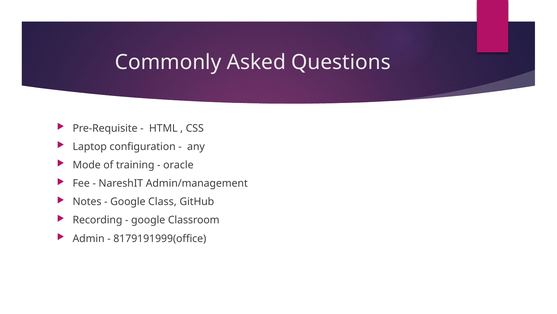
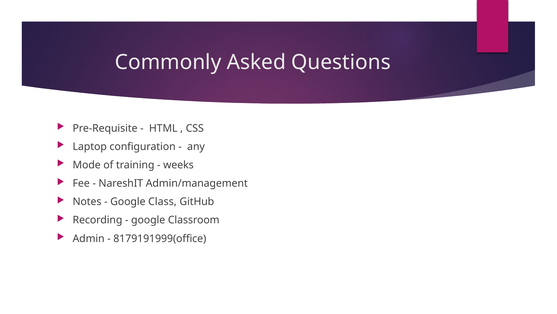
oracle: oracle -> weeks
